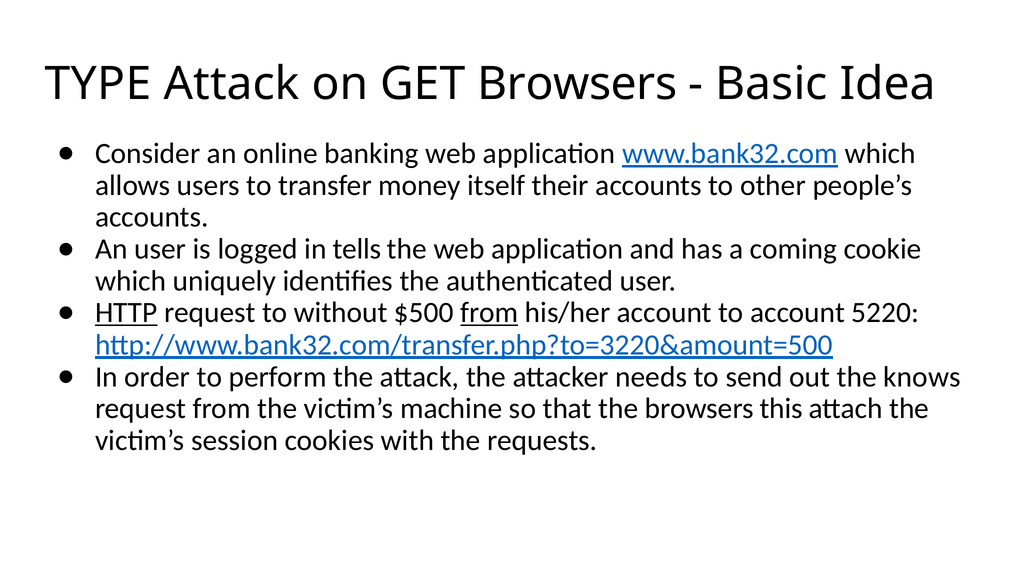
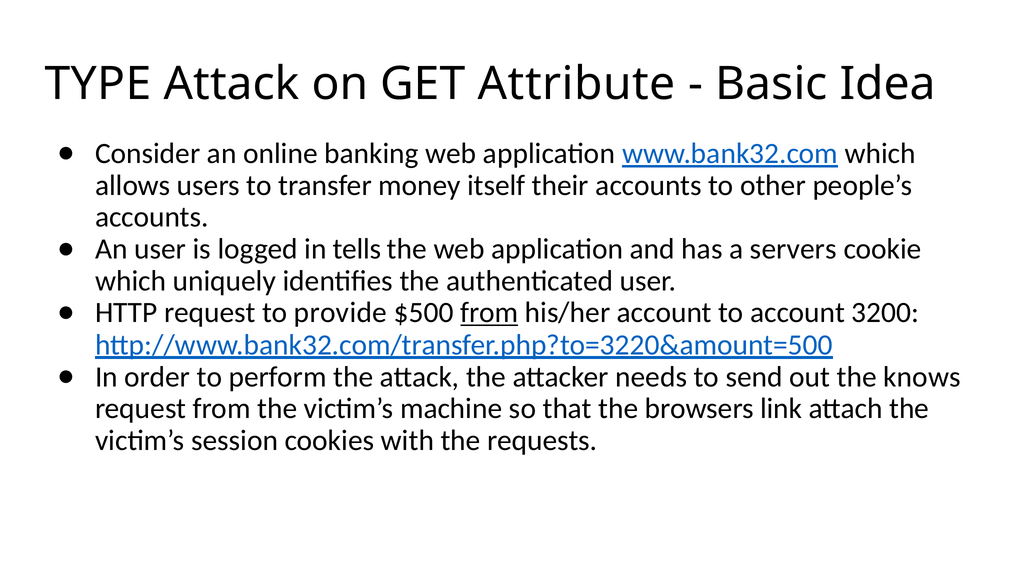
GET Browsers: Browsers -> Attribute
coming: coming -> servers
HTTP underline: present -> none
without: without -> provide
5220: 5220 -> 3200
this: this -> link
